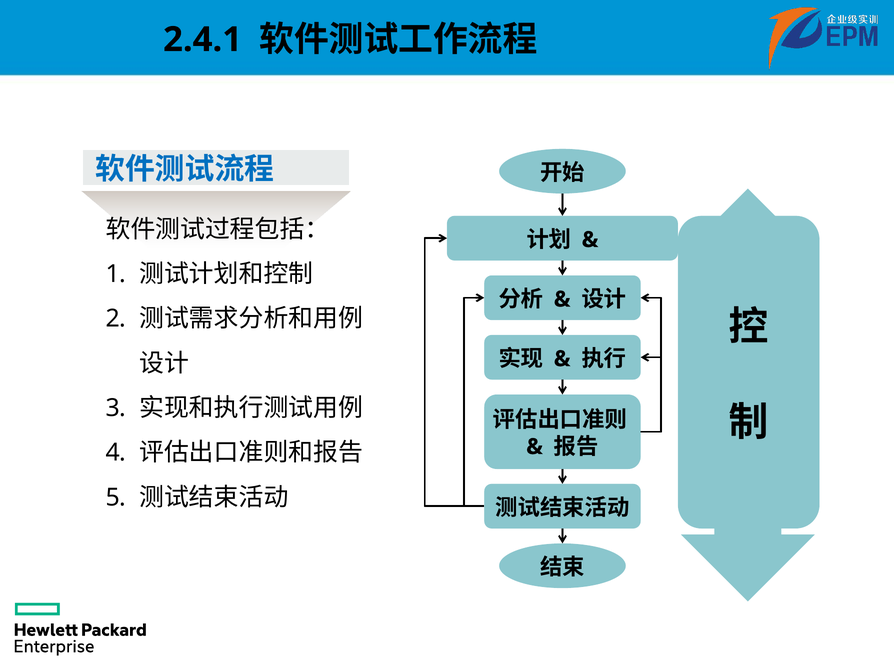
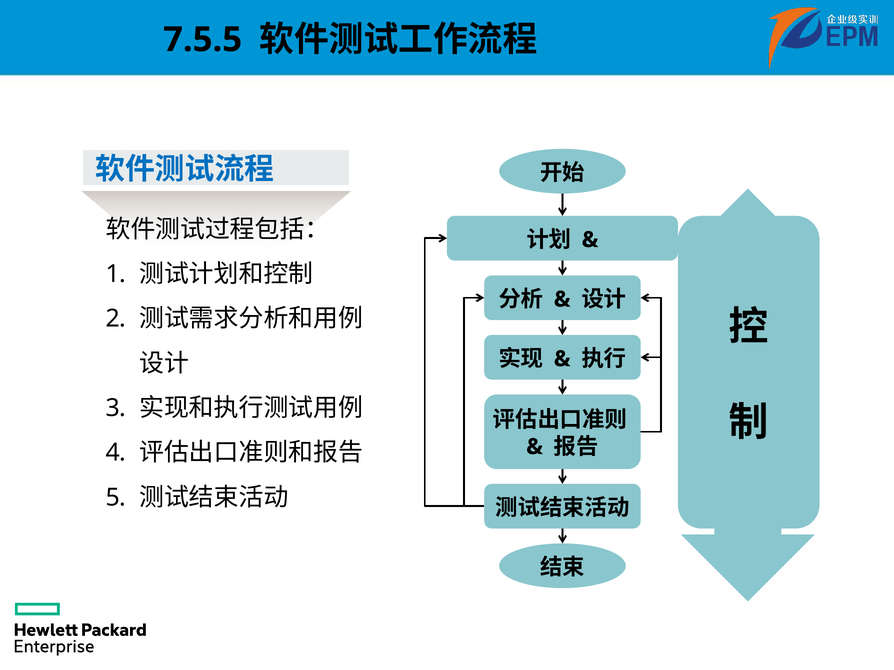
2.4.1: 2.4.1 -> 7.5.5
